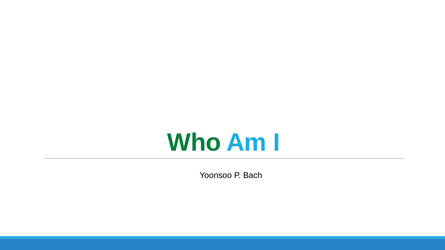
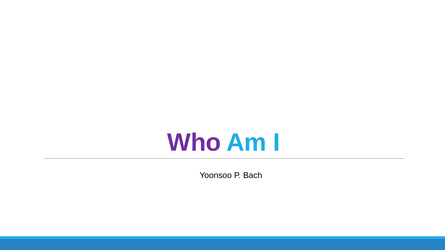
Who colour: green -> purple
